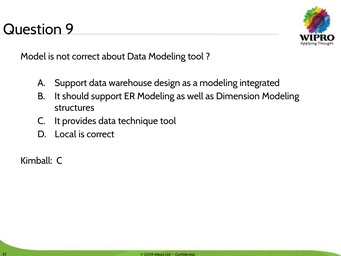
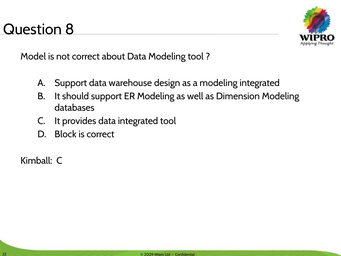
9: 9 -> 8
structures: structures -> databases
data technique: technique -> integrated
Local: Local -> Block
